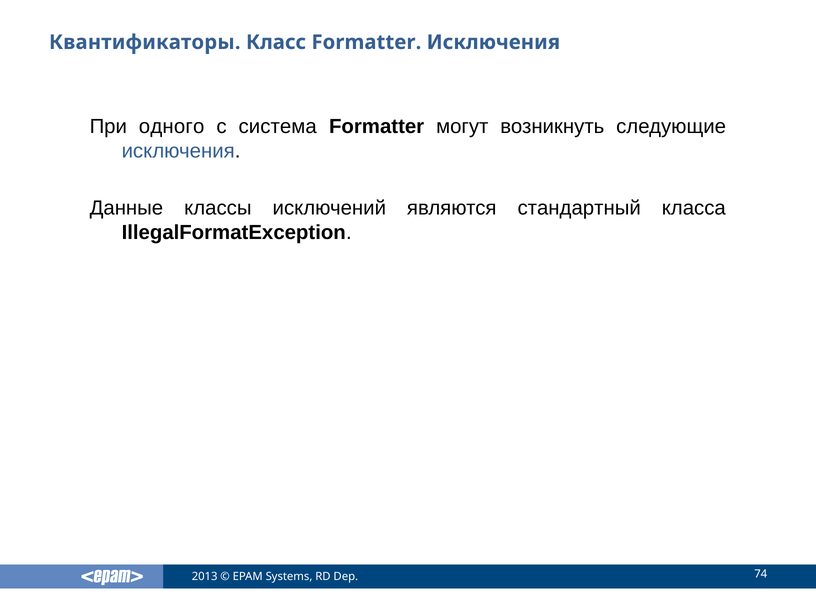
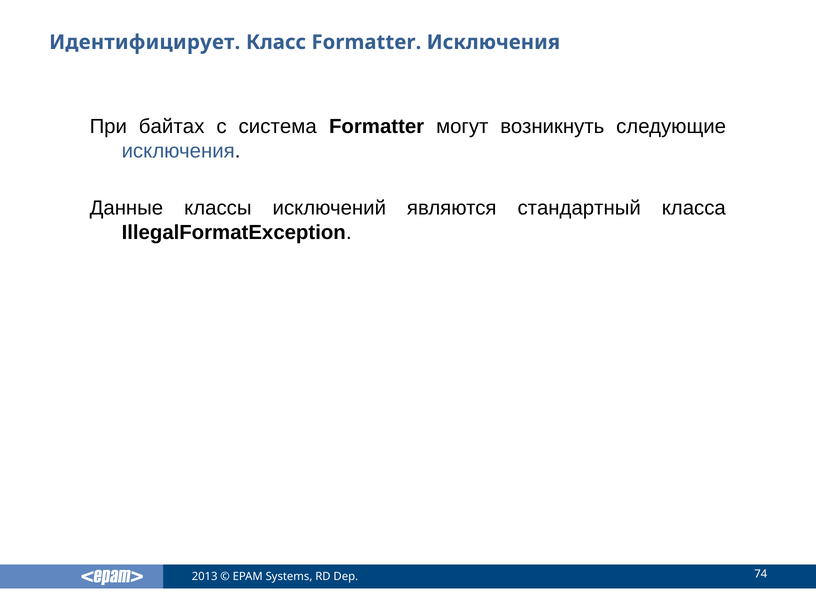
Квантификаторы: Квантификаторы -> Идентифицирует
одного: одного -> байтах
